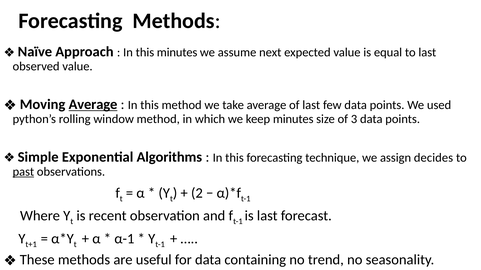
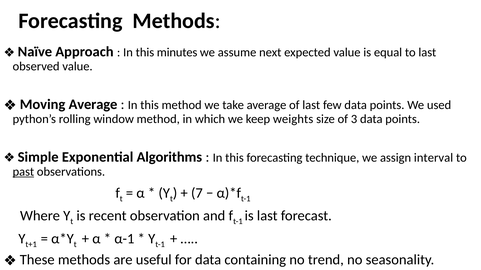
Average at (93, 105) underline: present -> none
keep minutes: minutes -> weights
decides: decides -> interval
2: 2 -> 7
